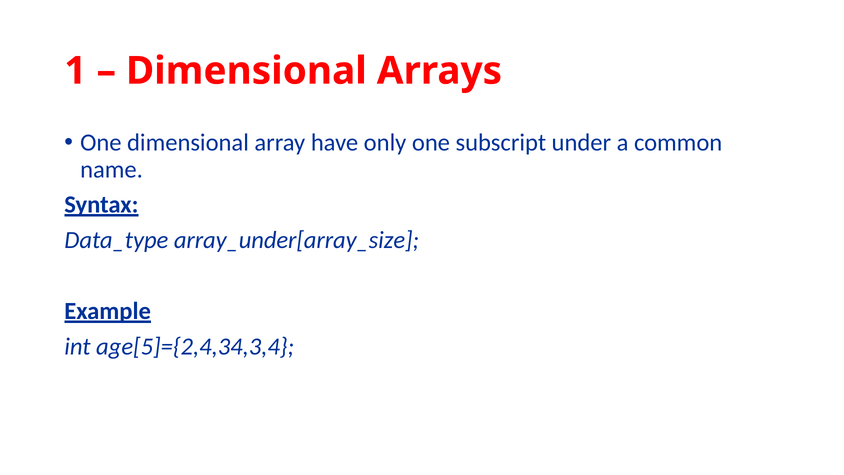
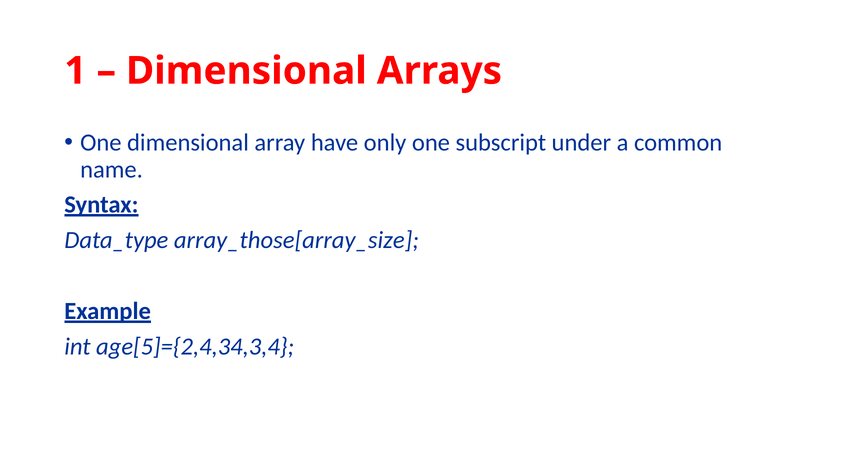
array_under[array_size: array_under[array_size -> array_those[array_size
